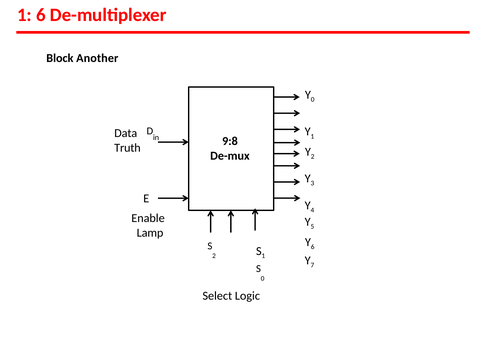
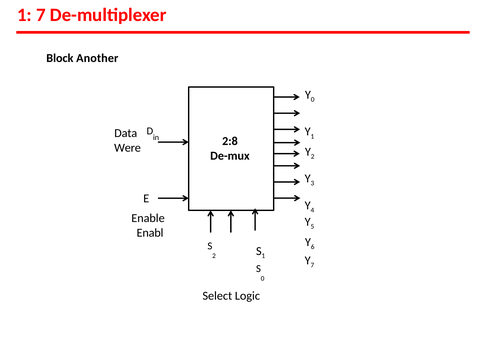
1 6: 6 -> 7
9:8: 9:8 -> 2:8
Truth: Truth -> Were
Lamp: Lamp -> Enabl
